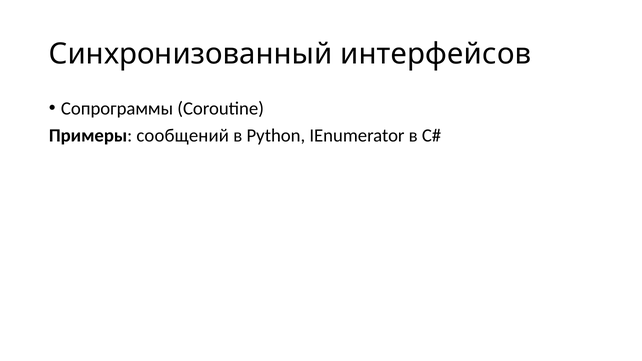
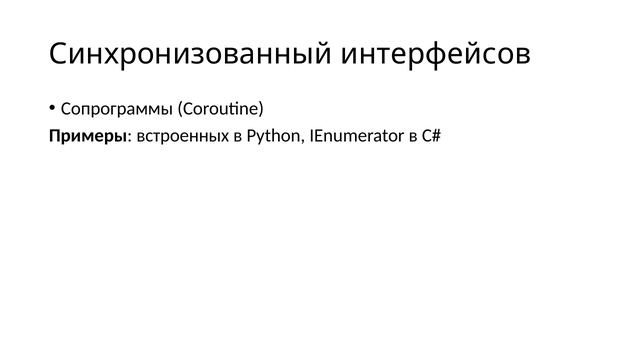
сообщений: сообщений -> встроенных
